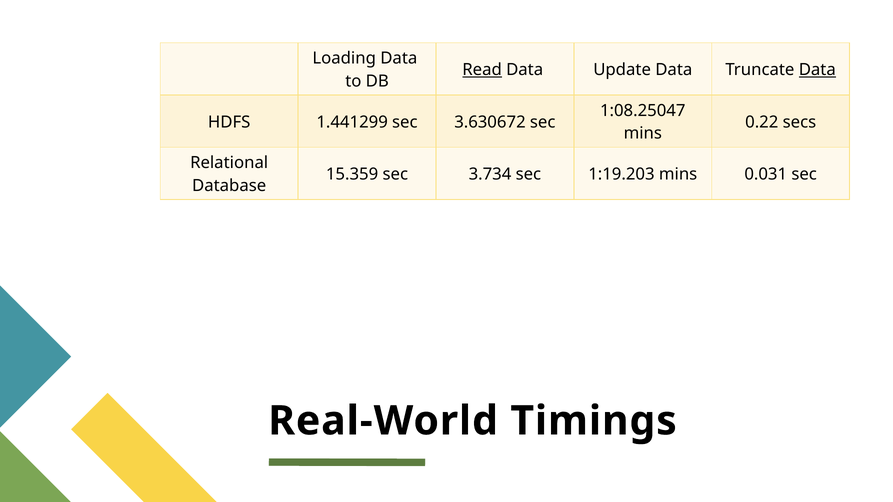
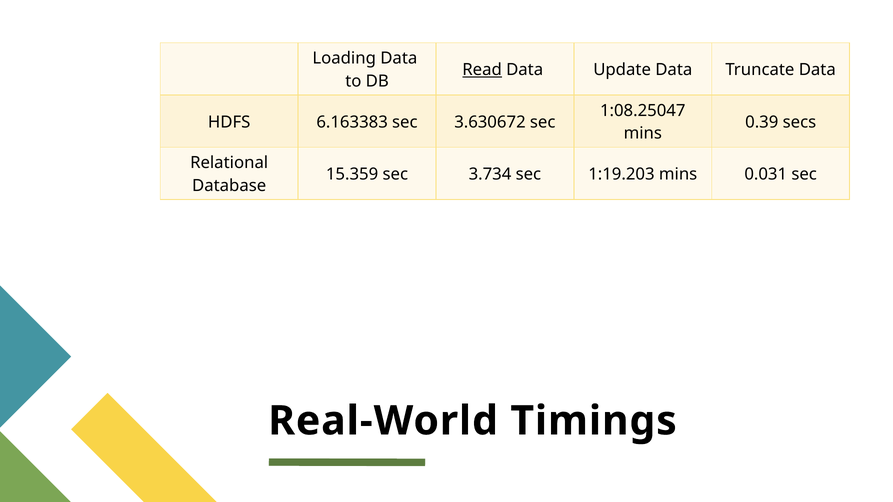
Data at (817, 70) underline: present -> none
1.441299: 1.441299 -> 6.163383
0.22: 0.22 -> 0.39
